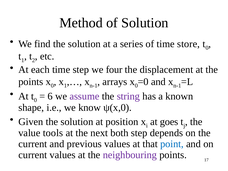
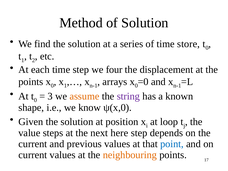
6: 6 -> 3
assume colour: purple -> orange
goes: goes -> loop
tools: tools -> steps
both: both -> here
neighbouring colour: purple -> orange
